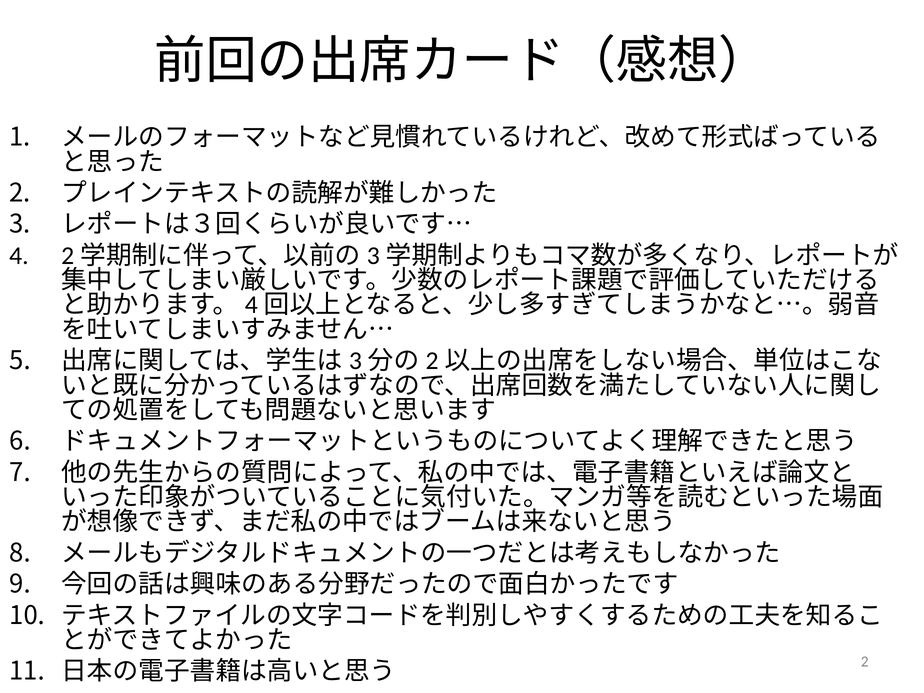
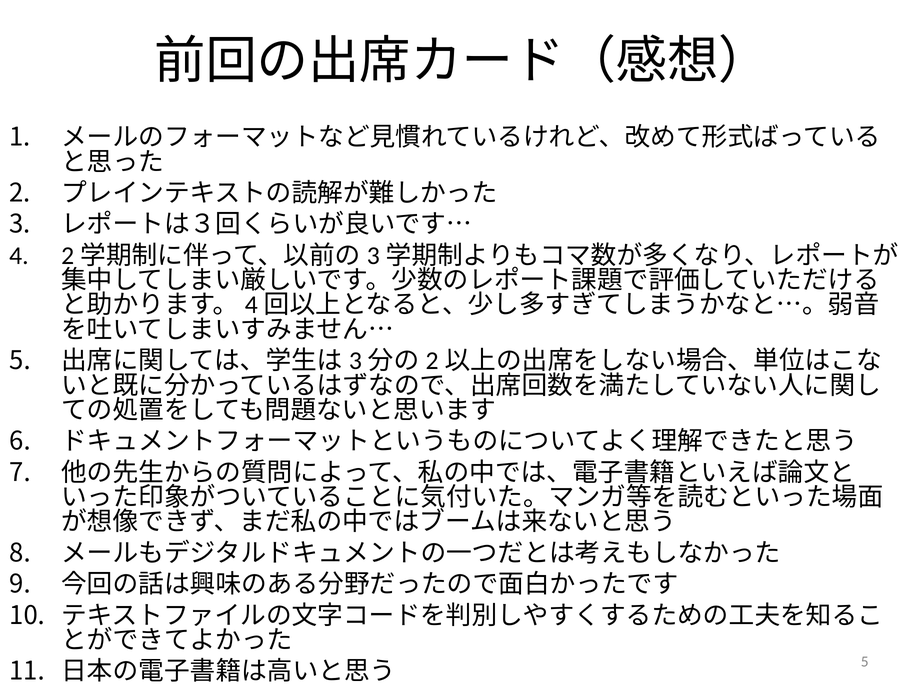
2 at (865, 662): 2 -> 5
